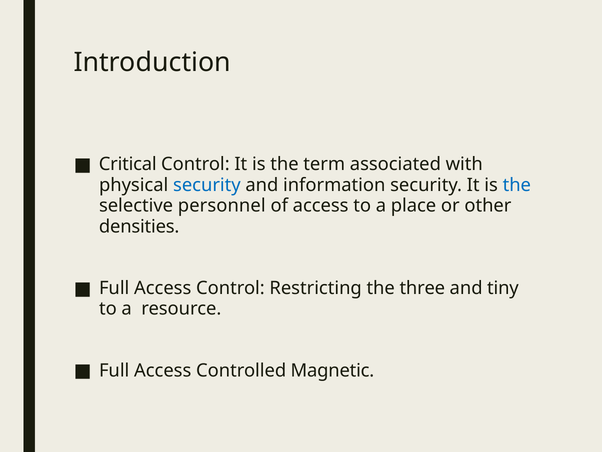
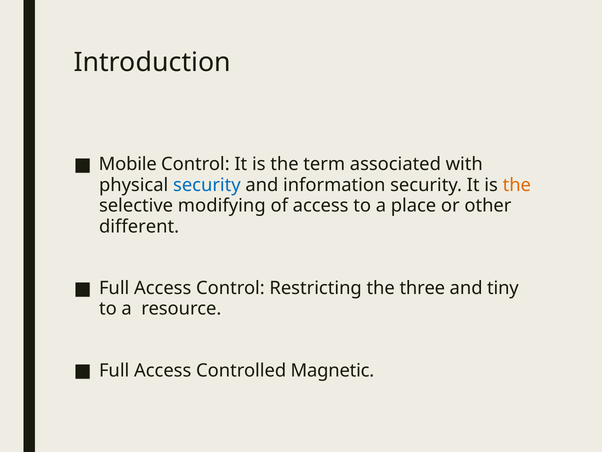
Critical: Critical -> Mobile
the at (517, 185) colour: blue -> orange
personnel: personnel -> modifying
densities: densities -> different
